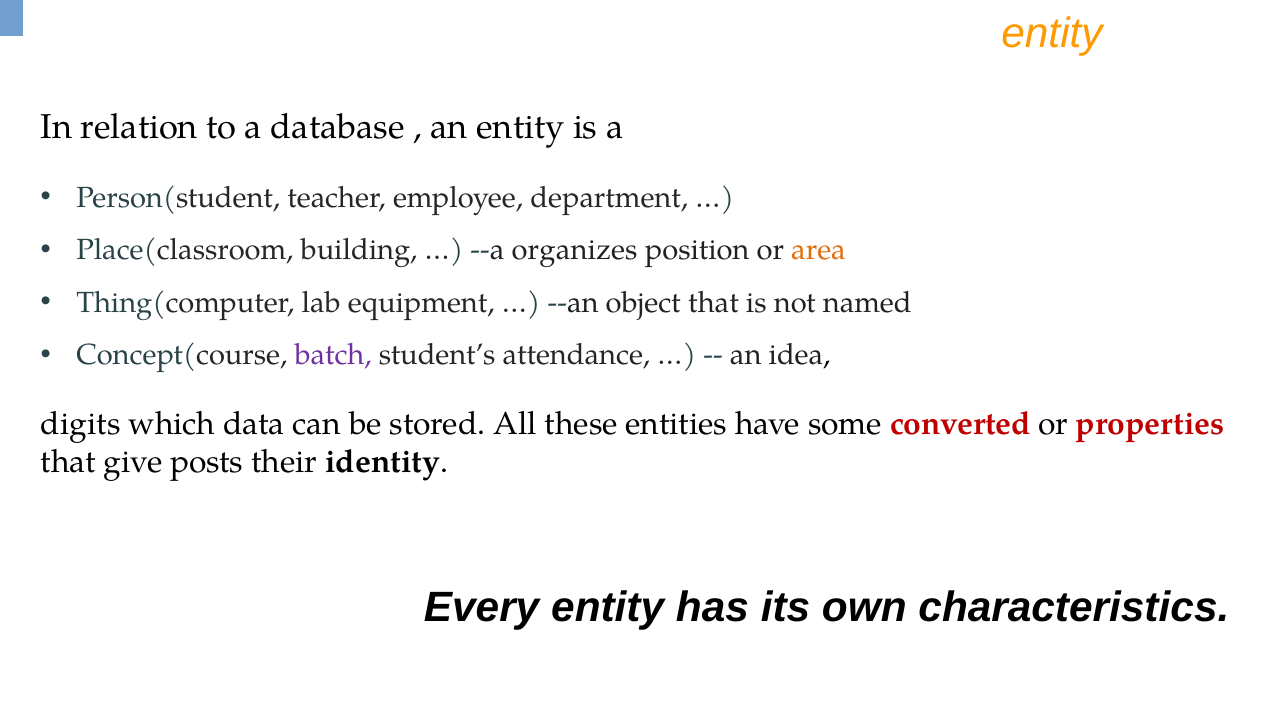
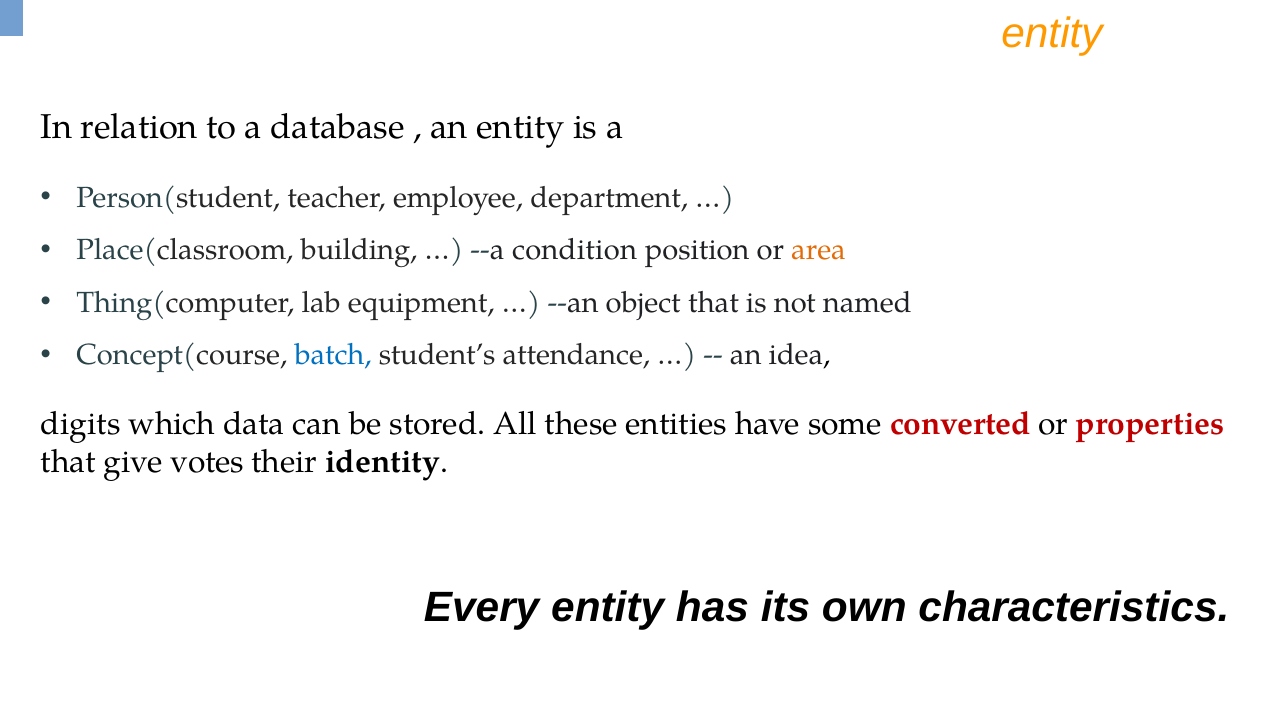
organizes: organizes -> condition
batch colour: purple -> blue
posts: posts -> votes
